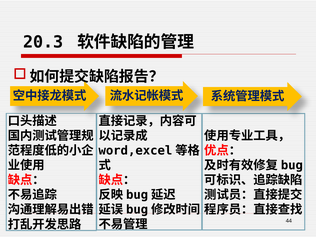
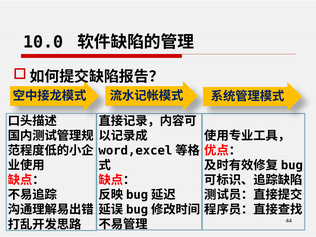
20.3: 20.3 -> 10.0
